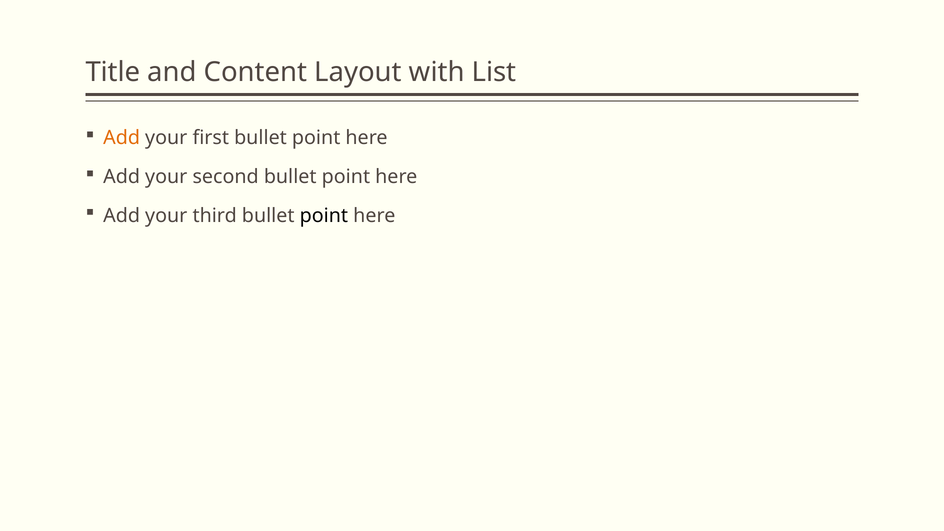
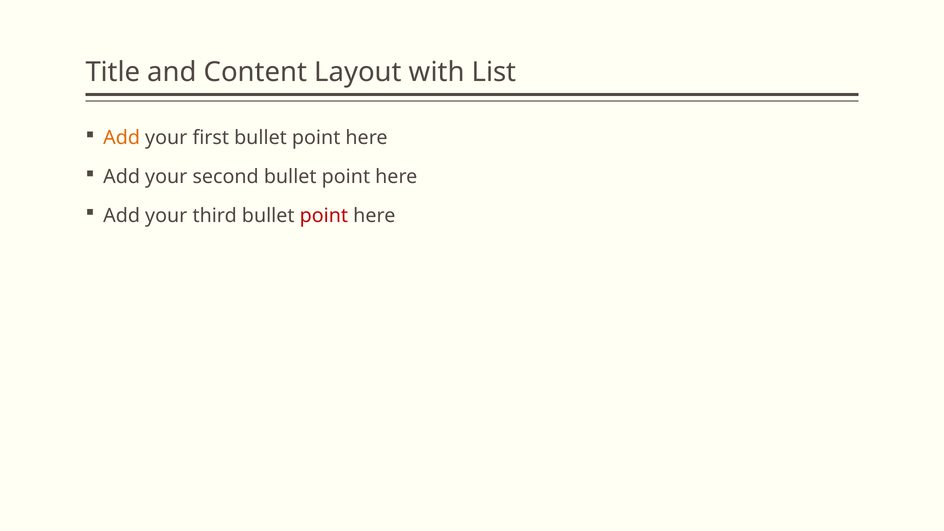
point at (324, 216) colour: black -> red
